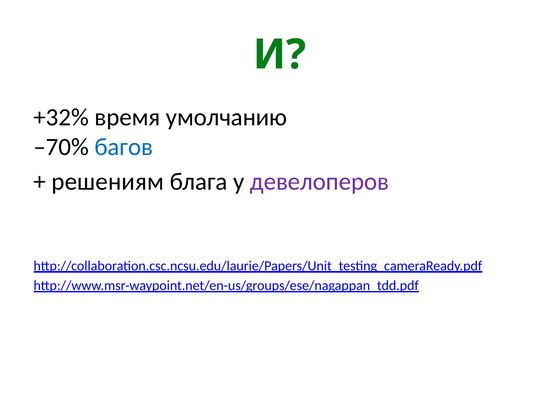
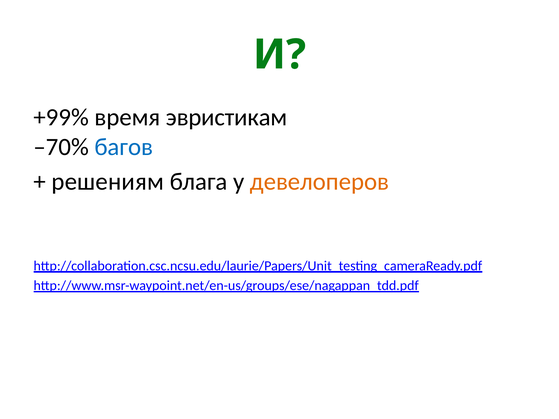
+32%: +32% -> +99%
умолчанию: умолчанию -> эвристикам
девелоперов colour: purple -> orange
